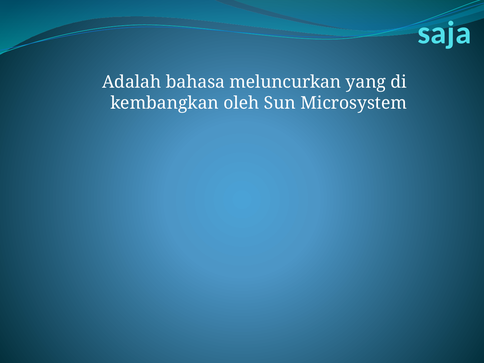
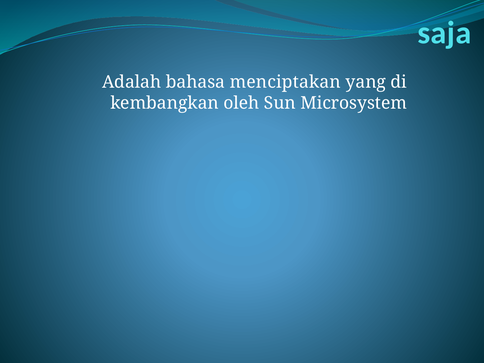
meluncurkan: meluncurkan -> menciptakan
